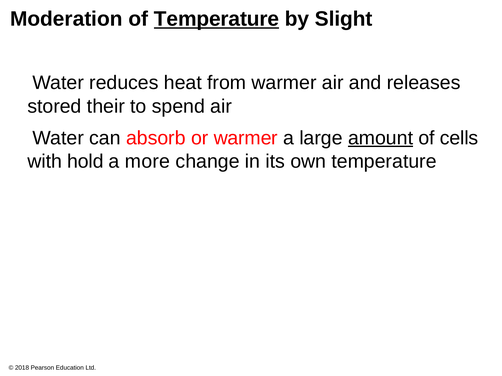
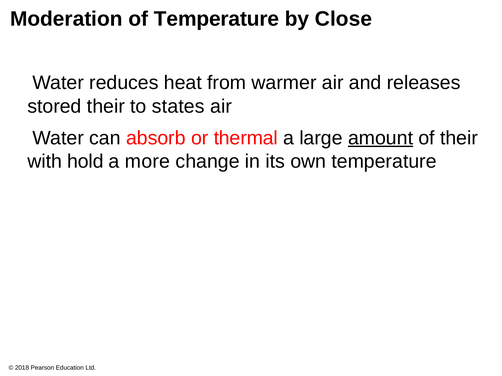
Temperature at (217, 19) underline: present -> none
Slight: Slight -> Close
spend: spend -> states
or warmer: warmer -> thermal
of cells: cells -> their
